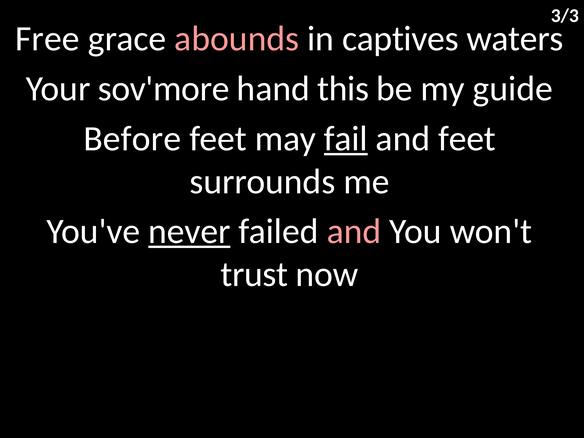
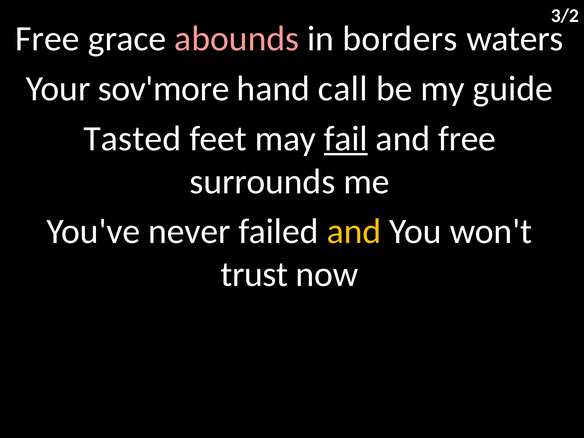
3/3: 3/3 -> 3/2
captives: captives -> borders
this: this -> call
Before: Before -> Tasted
and feet: feet -> free
never underline: present -> none
and at (354, 232) colour: pink -> yellow
